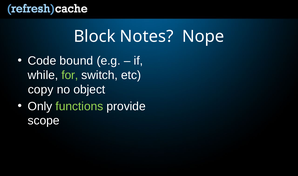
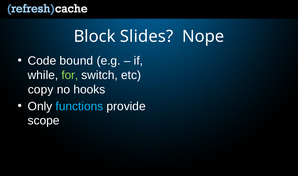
Notes: Notes -> Slides
object: object -> hooks
functions colour: light green -> light blue
